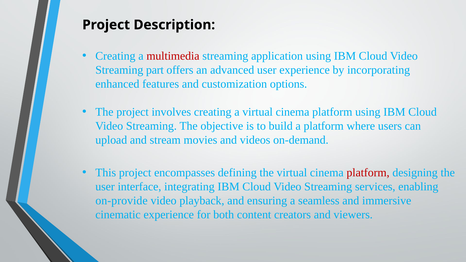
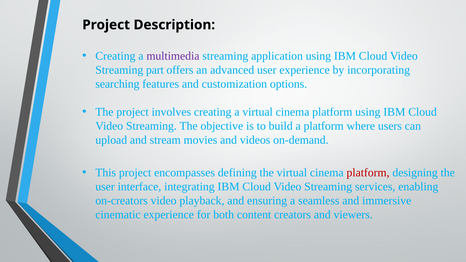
multimedia colour: red -> purple
enhanced: enhanced -> searching
on-provide: on-provide -> on-creators
